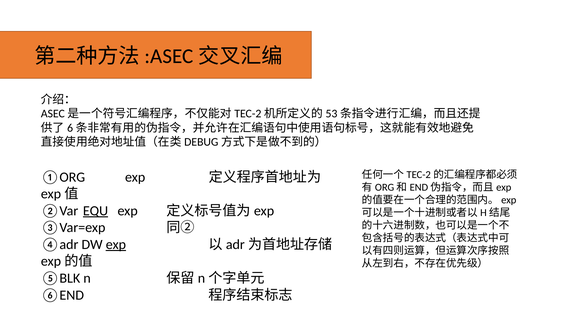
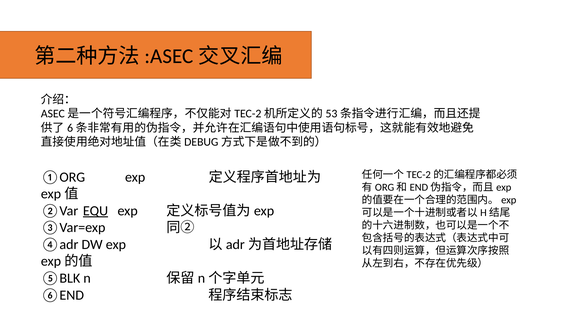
exp at (116, 244) underline: present -> none
